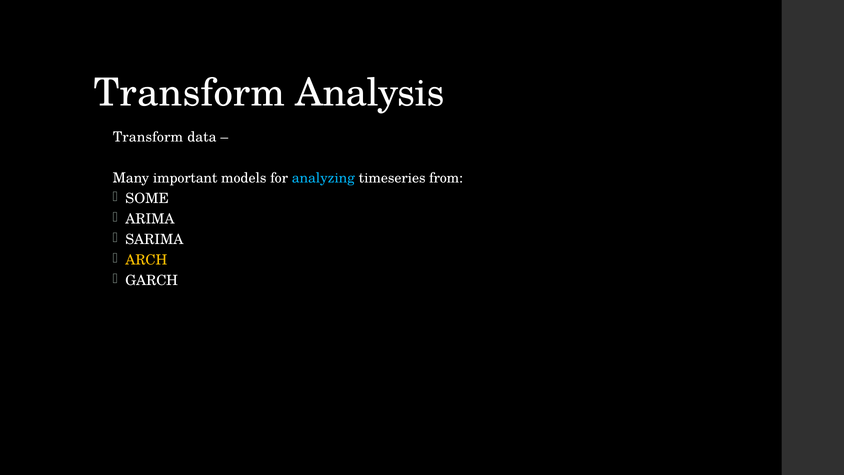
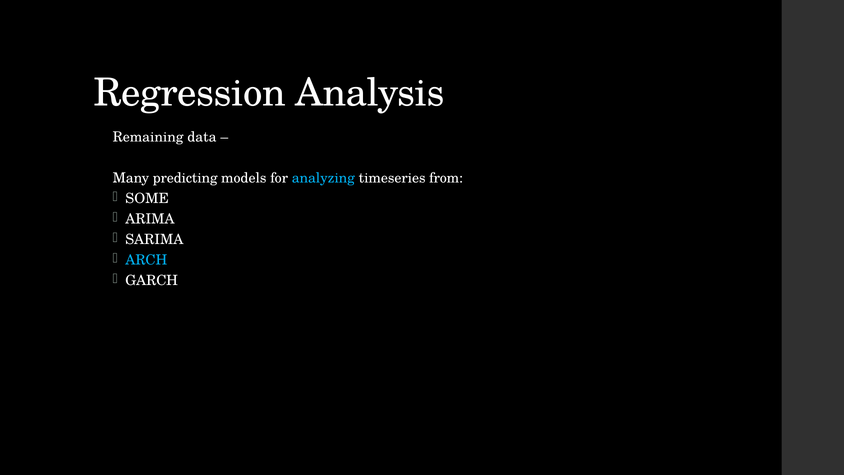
Transform at (189, 93): Transform -> Regression
Transform at (148, 137): Transform -> Remaining
important: important -> predicting
ARCH colour: yellow -> light blue
